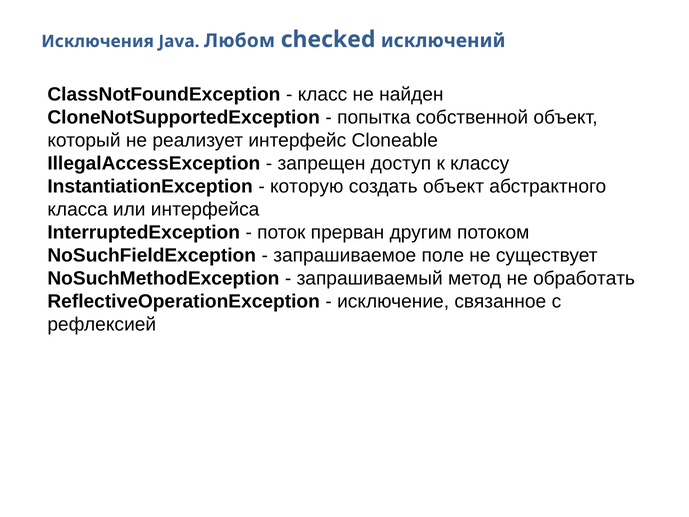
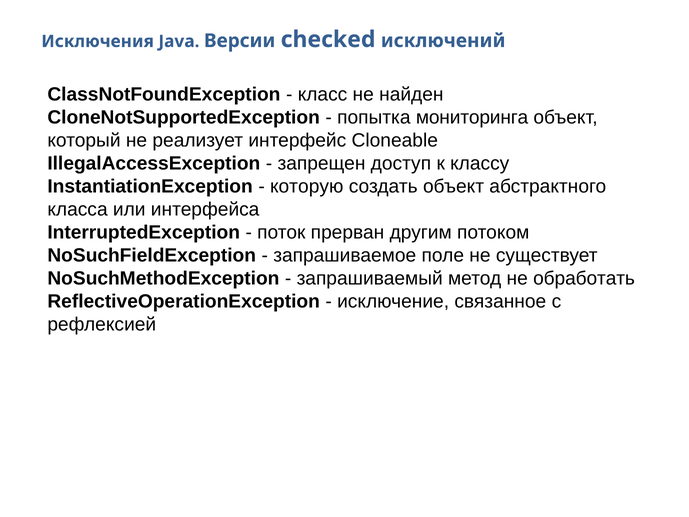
Любом: Любом -> Версии
собственной: собственной -> мониторинга
